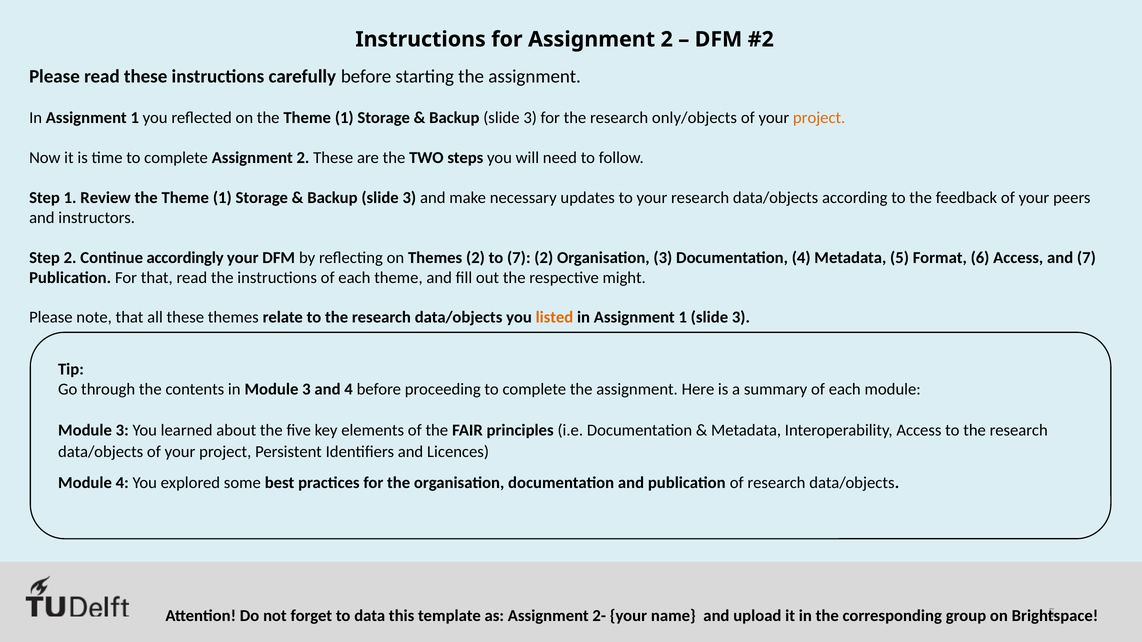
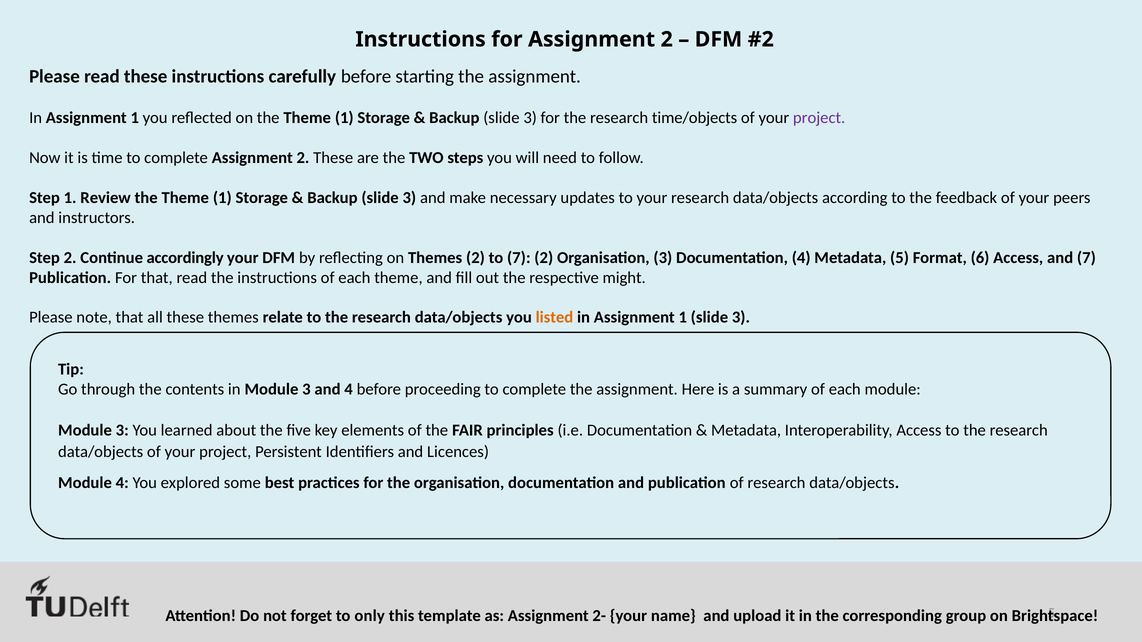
only/objects: only/objects -> time/objects
project at (819, 118) colour: orange -> purple
data: data -> only
